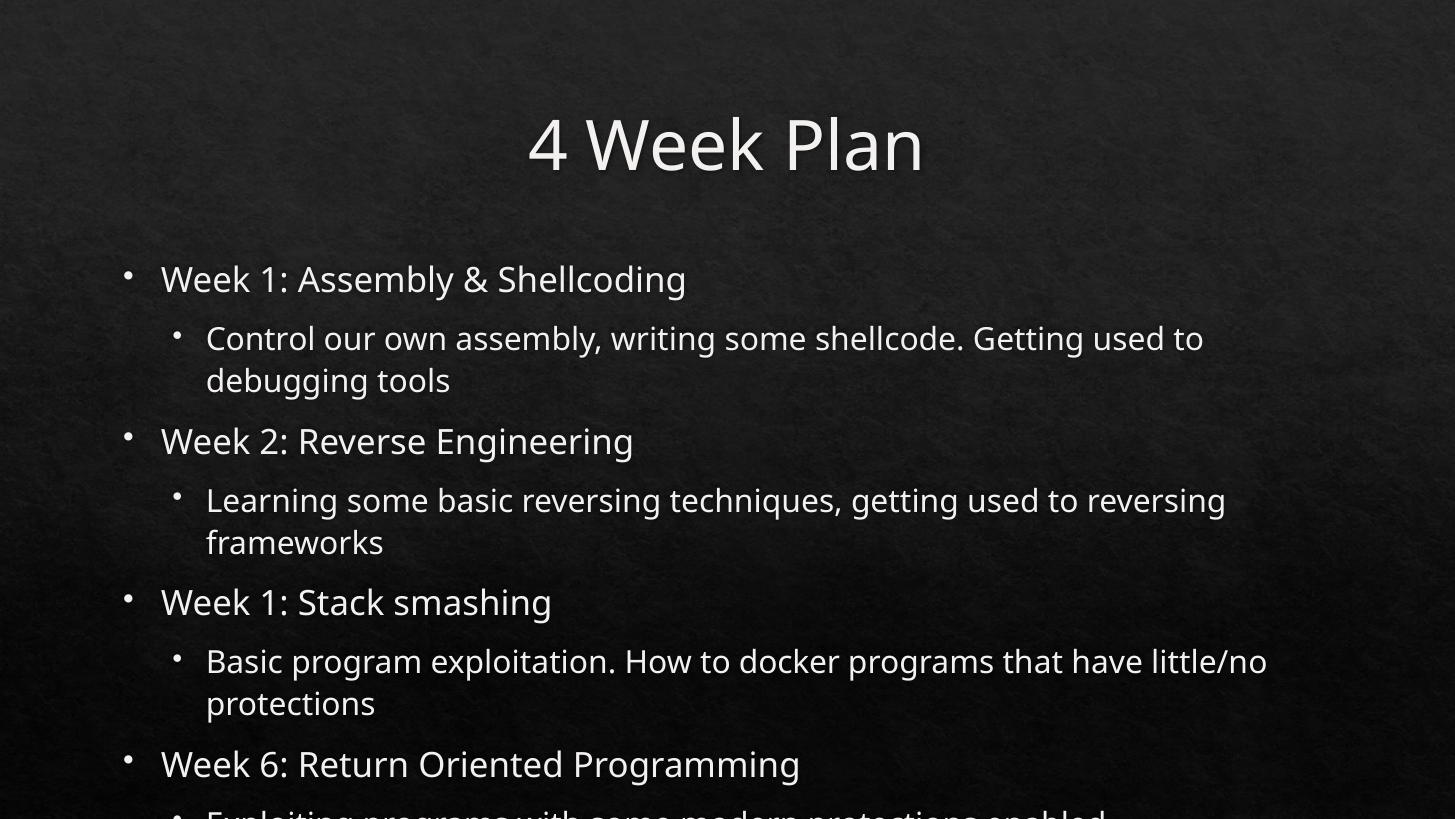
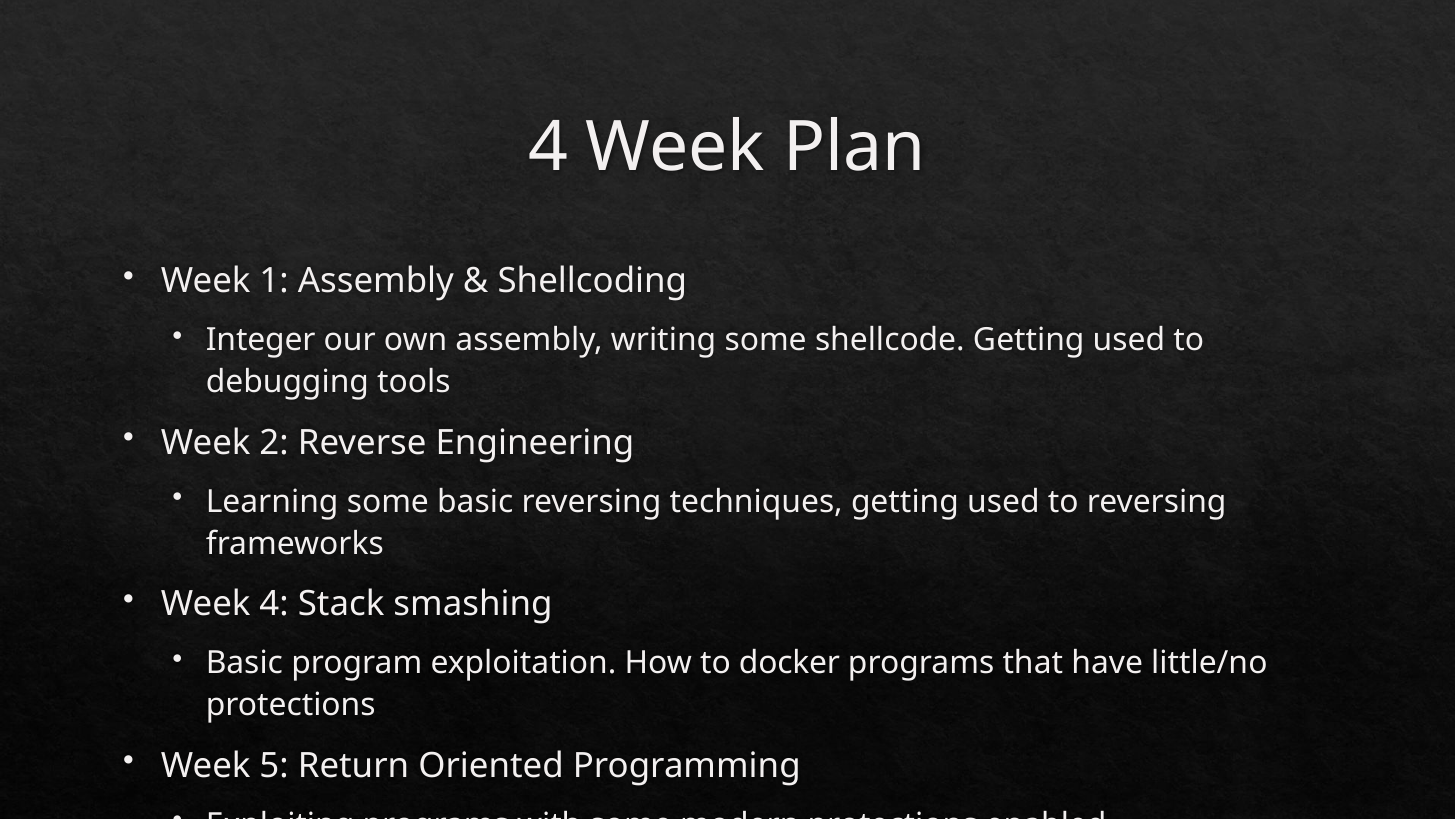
Control: Control -> Integer
1 at (274, 604): 1 -> 4
6: 6 -> 5
